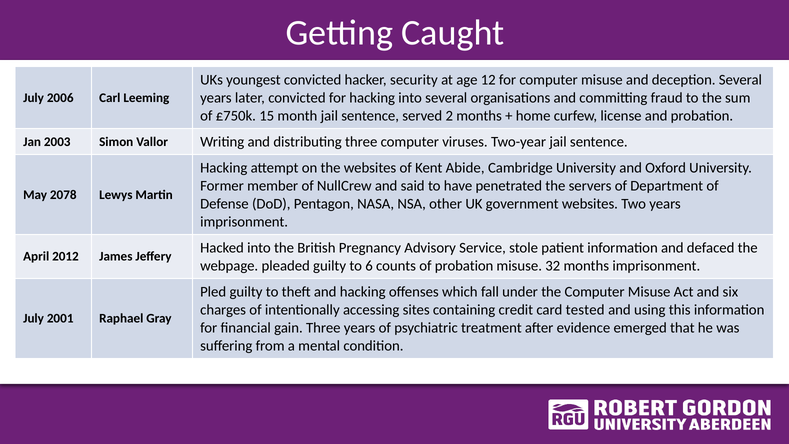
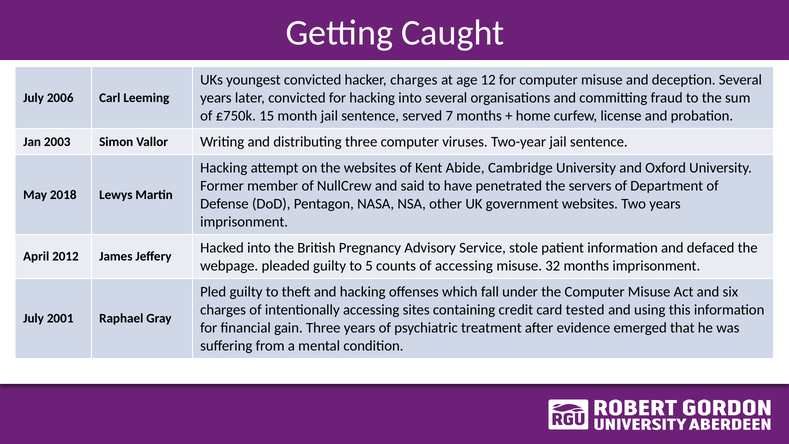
hacker security: security -> charges
2: 2 -> 7
2078: 2078 -> 2018
6: 6 -> 5
of probation: probation -> accessing
